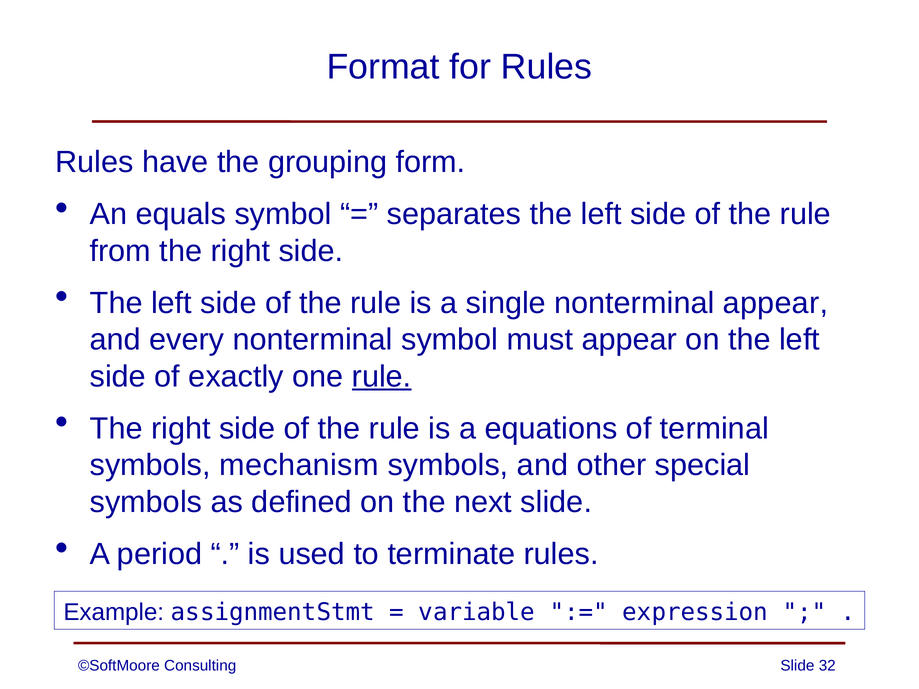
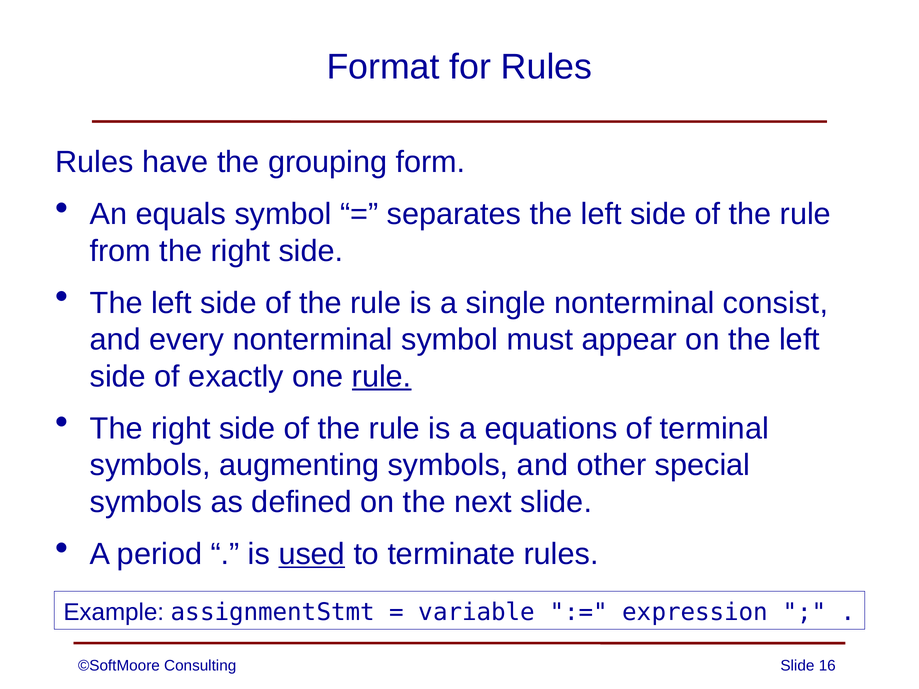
nonterminal appear: appear -> consist
mechanism: mechanism -> augmenting
used underline: none -> present
32: 32 -> 16
